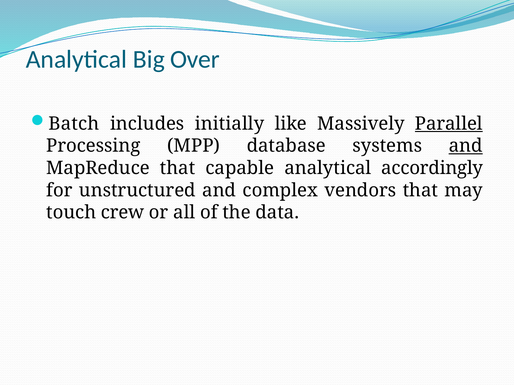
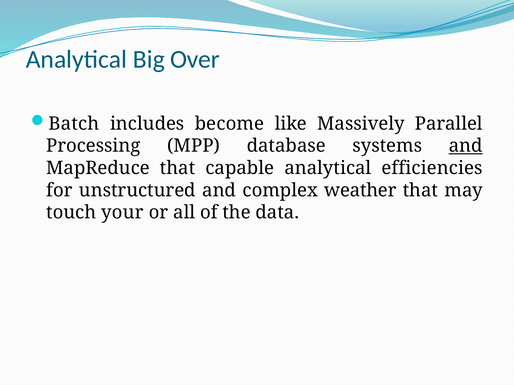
initially: initially -> become
Parallel underline: present -> none
accordingly: accordingly -> efficiencies
vendors: vendors -> weather
crew: crew -> your
